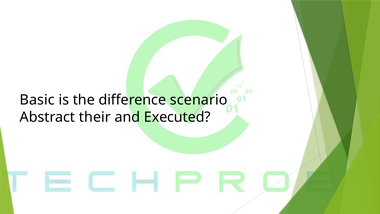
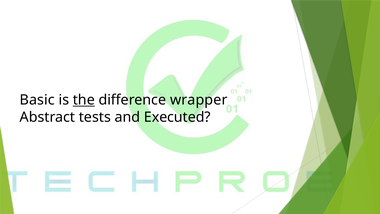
the underline: none -> present
scenario: scenario -> wrapper
their: their -> tests
